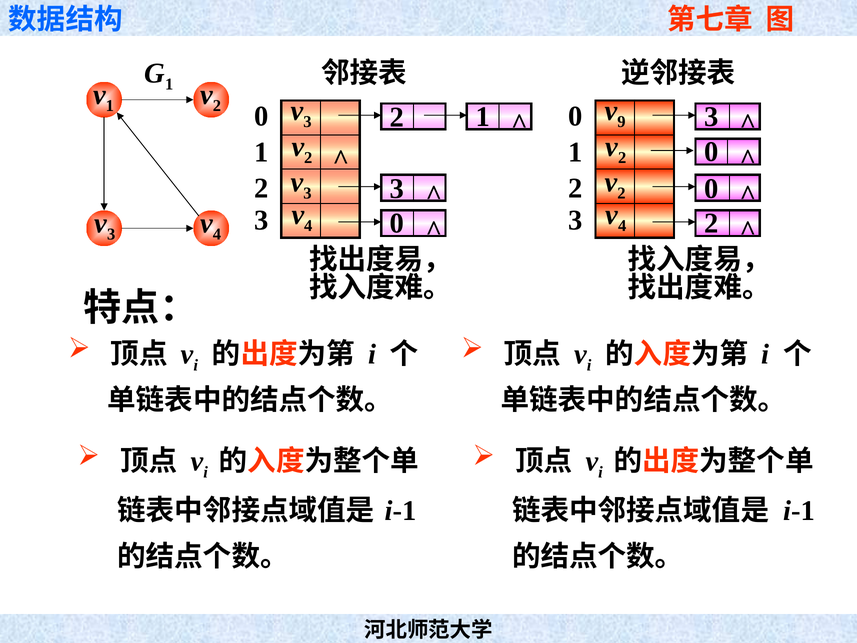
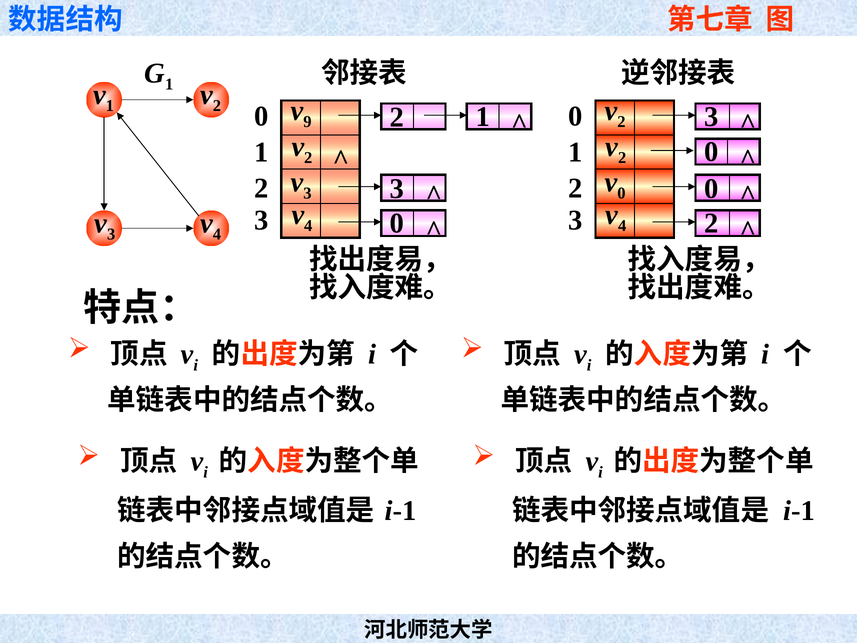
3 at (307, 122): 3 -> 9
9 at (621, 122): 9 -> 2
2 at (621, 193): 2 -> 0
